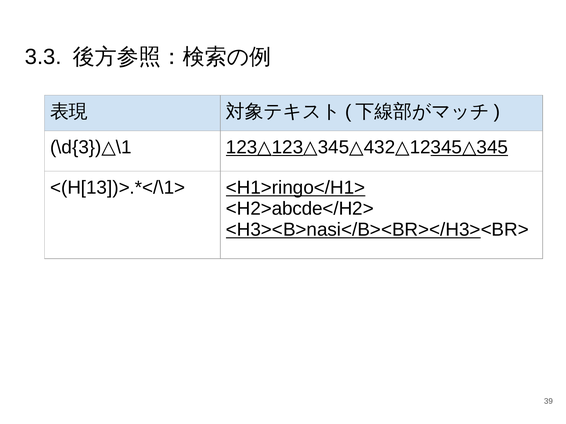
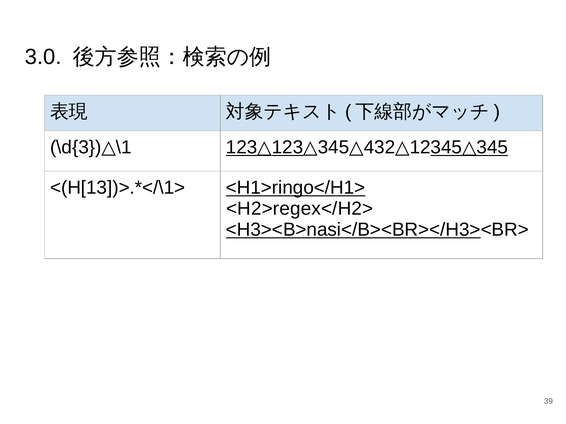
3.3: 3.3 -> 3.0
<H2>abcde</H2>: <H2>abcde</H2> -> <H2>regex</H2>
